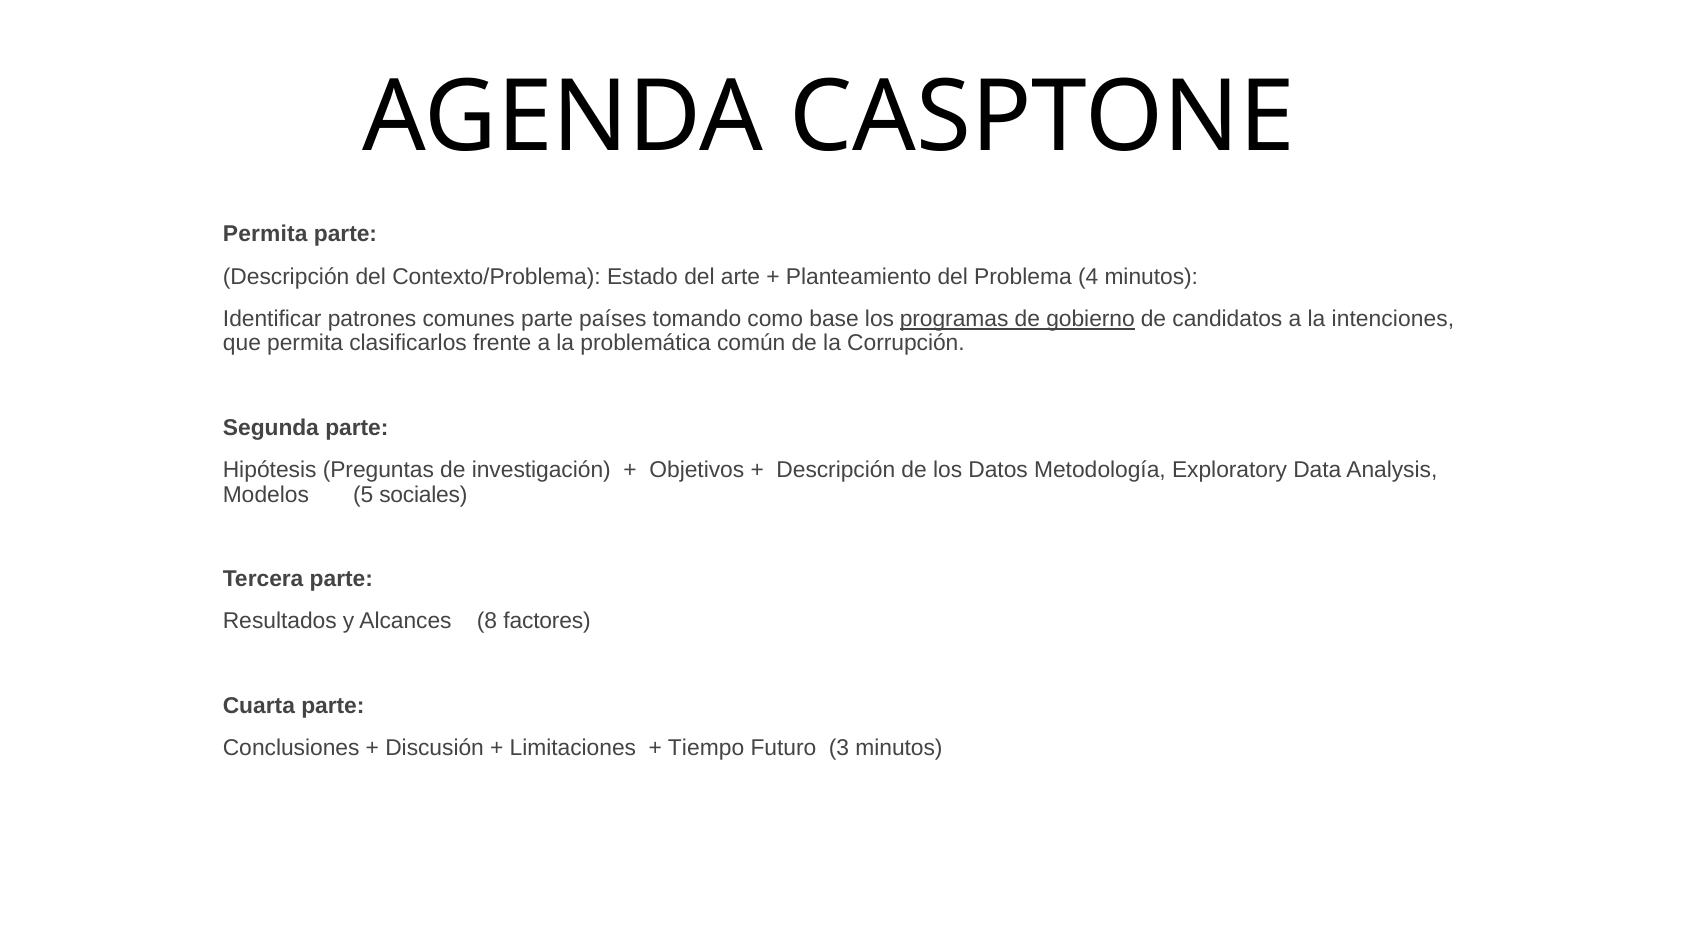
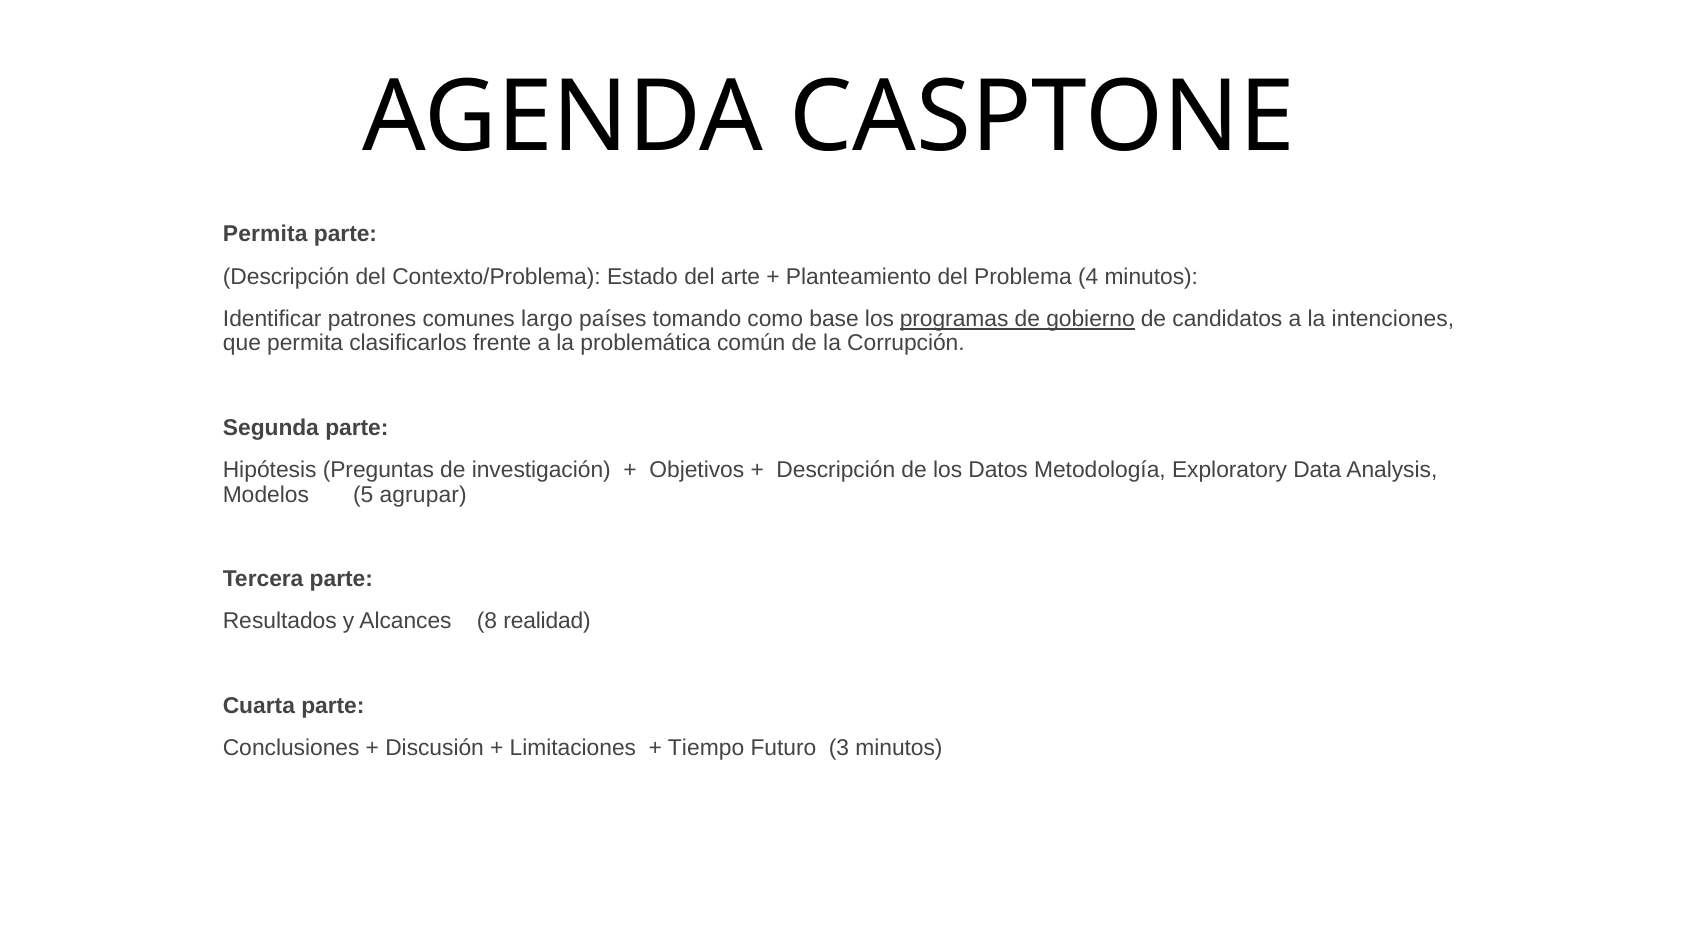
comunes parte: parte -> largo
sociales: sociales -> agrupar
factores: factores -> realidad
